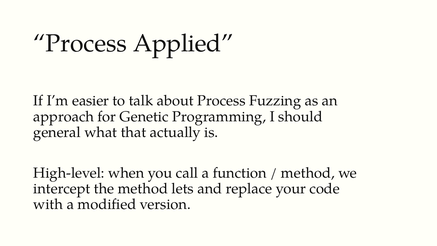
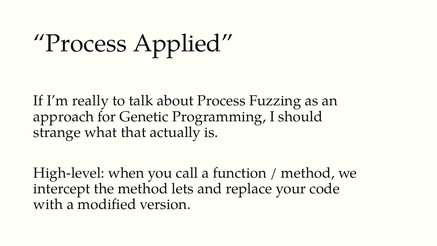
easier: easier -> really
general: general -> strange
